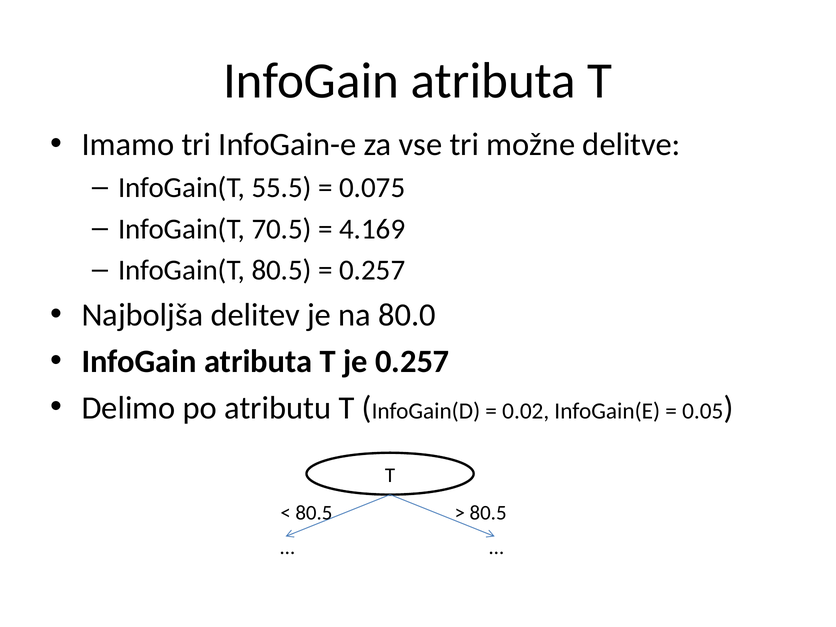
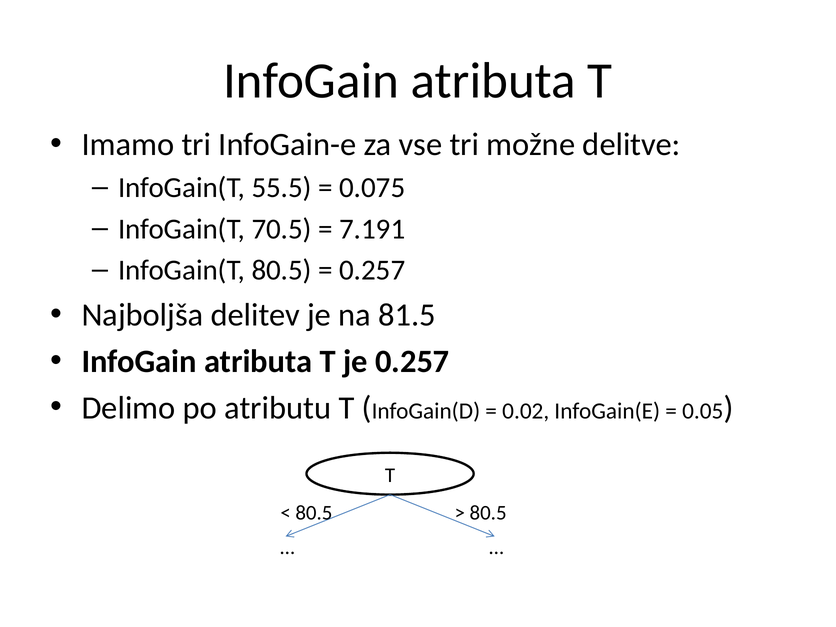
4.169: 4.169 -> 7.191
80.0: 80.0 -> 81.5
